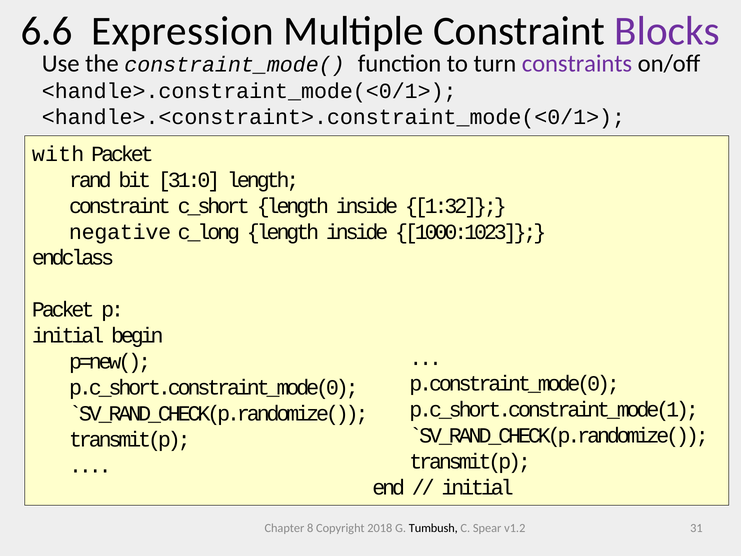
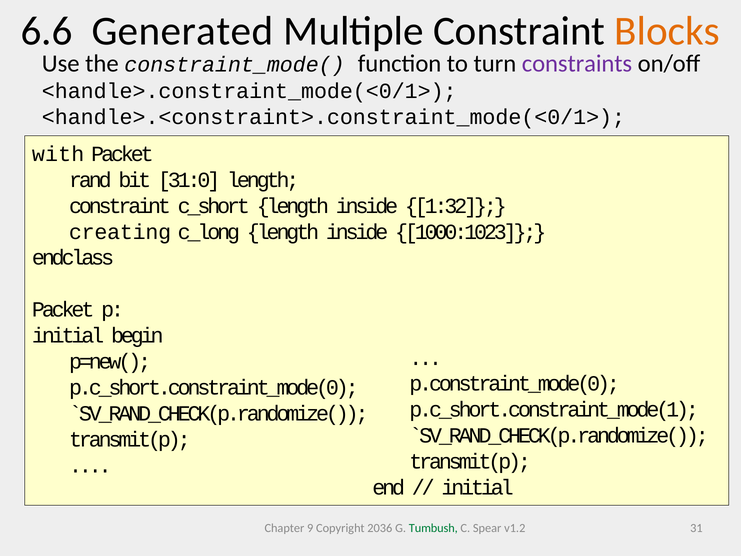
Expression: Expression -> Generated
Blocks colour: purple -> orange
negative: negative -> creating
8: 8 -> 9
2018: 2018 -> 2036
Tumbush colour: black -> green
